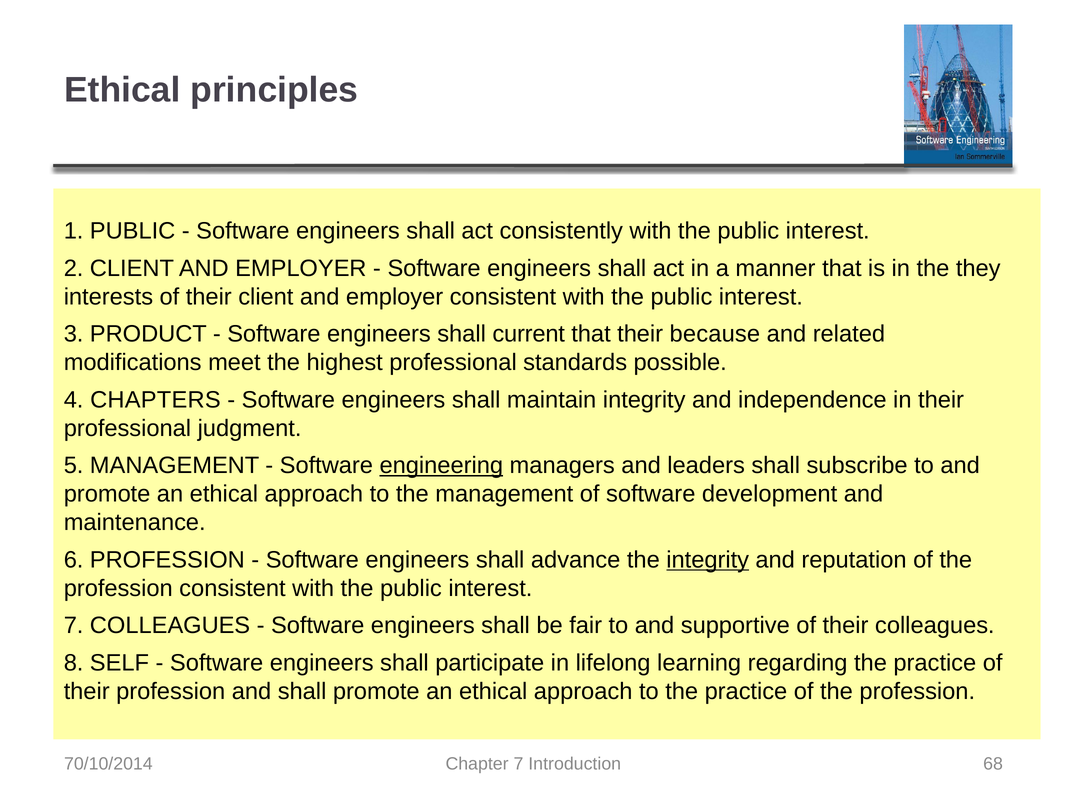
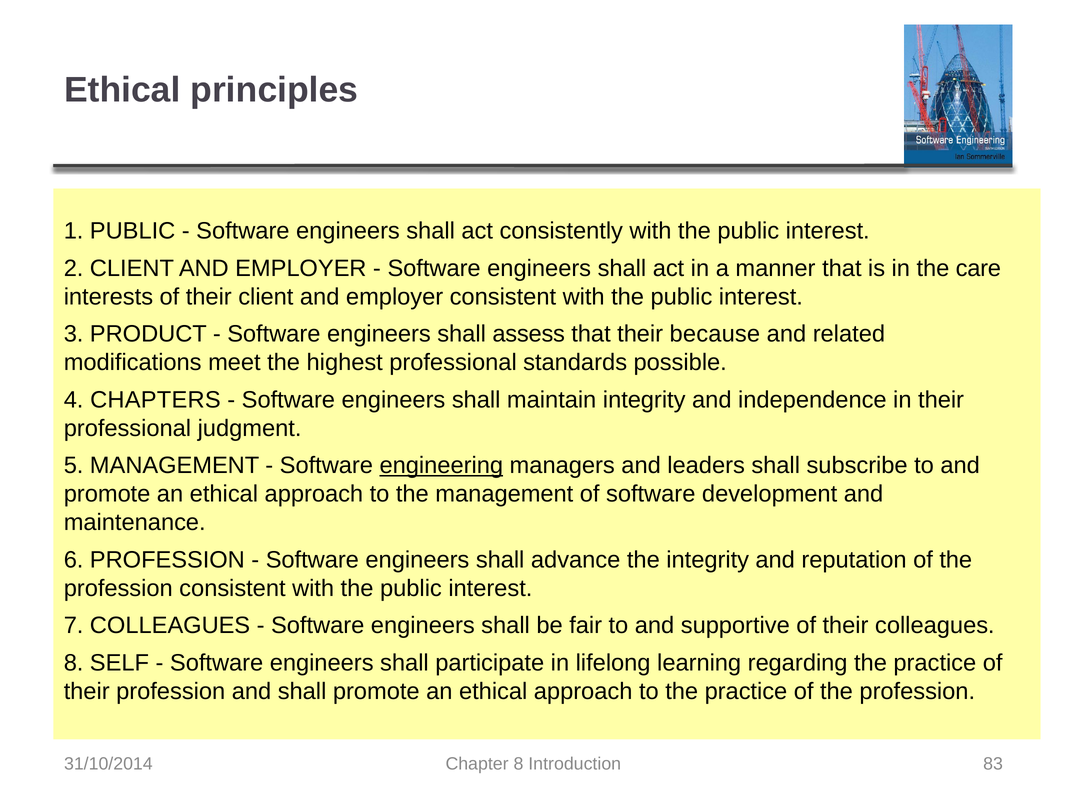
they: they -> care
current: current -> assess
integrity at (708, 560) underline: present -> none
70/10/2014: 70/10/2014 -> 31/10/2014
Chapter 7: 7 -> 8
68: 68 -> 83
